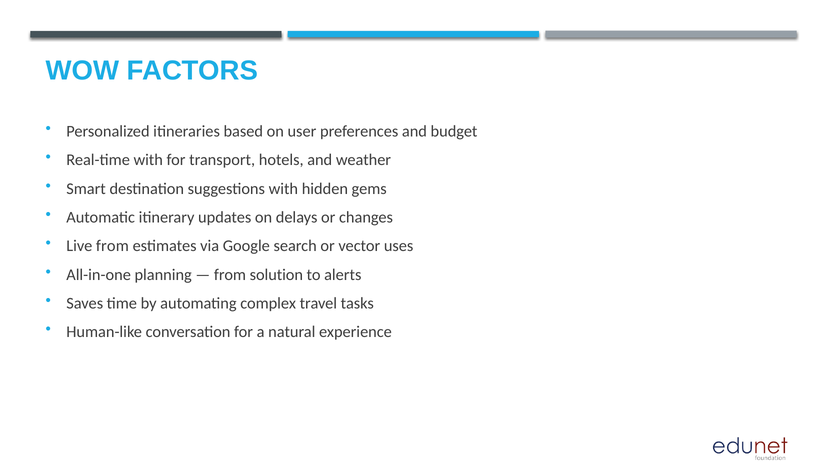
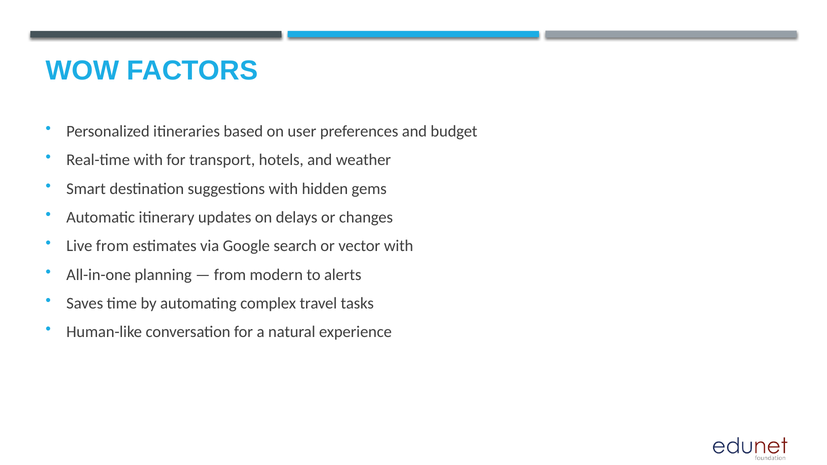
vector uses: uses -> with
solution: solution -> modern
